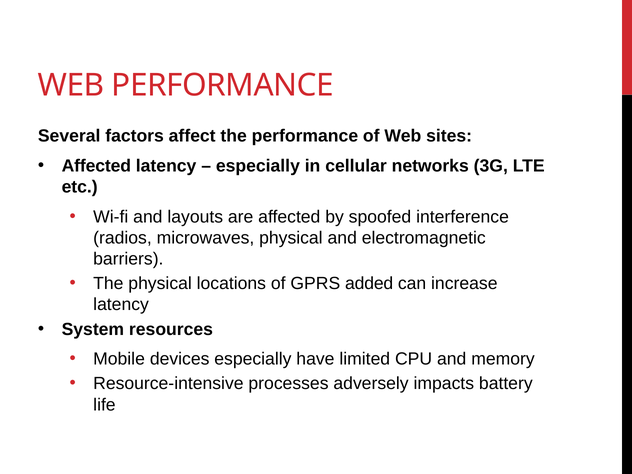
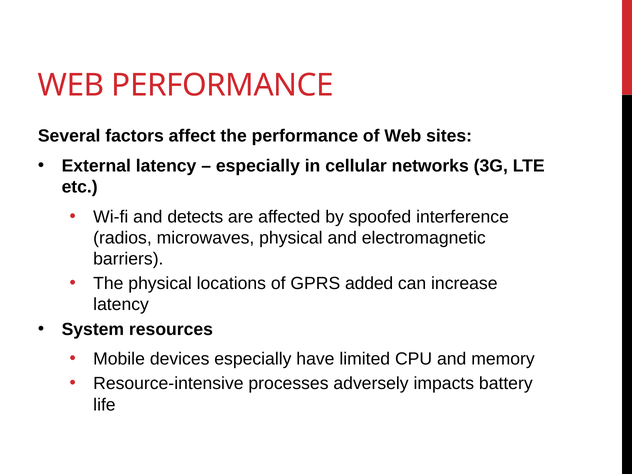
Affected at (96, 166): Affected -> External
layouts: layouts -> detects
